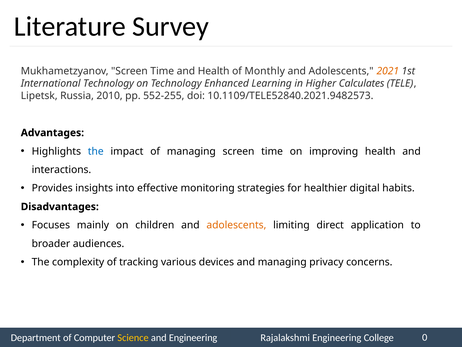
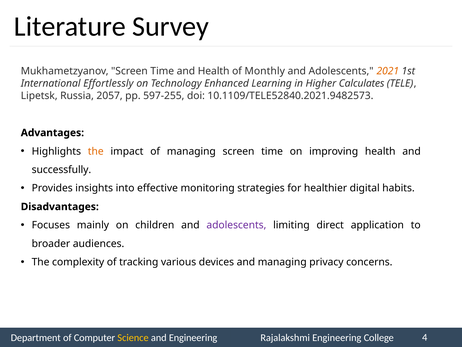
International Technology: Technology -> Effortlessly
2010: 2010 -> 2057
552-255: 552-255 -> 597-255
the at (96, 151) colour: blue -> orange
interactions: interactions -> successfully
adolescents at (236, 225) colour: orange -> purple
0: 0 -> 4
